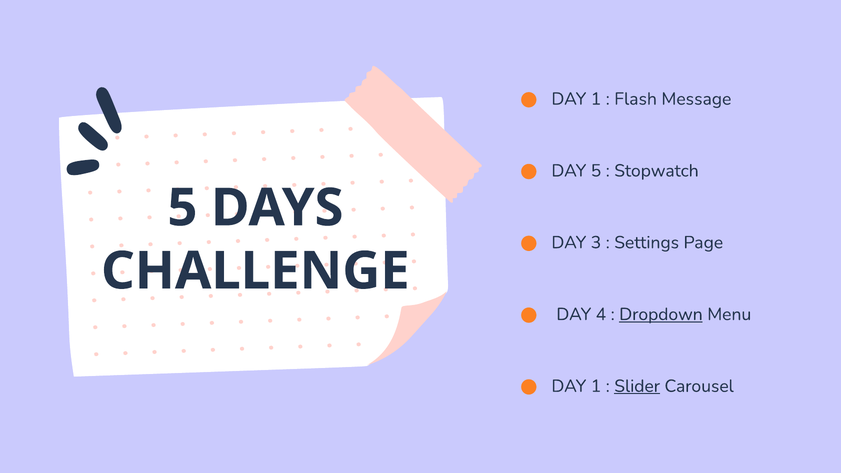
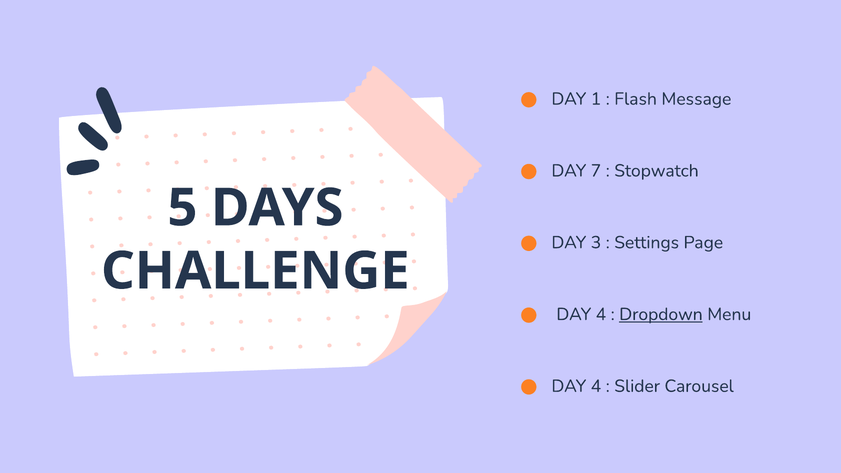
DAY 5: 5 -> 7
1 at (596, 386): 1 -> 4
Slider underline: present -> none
